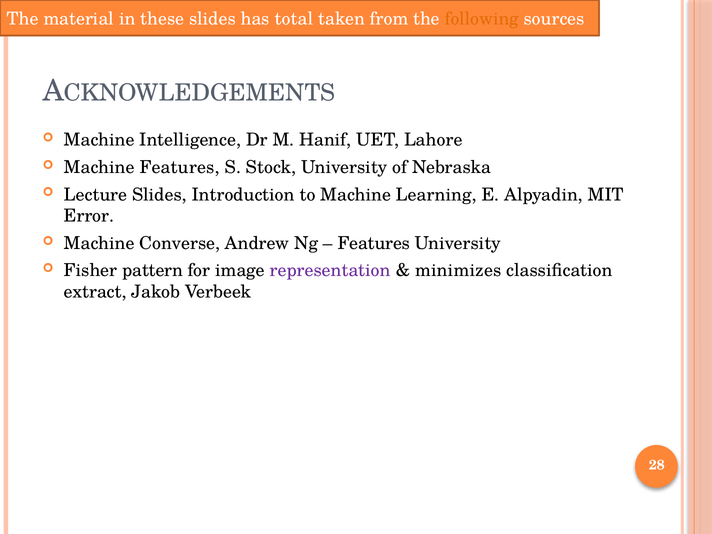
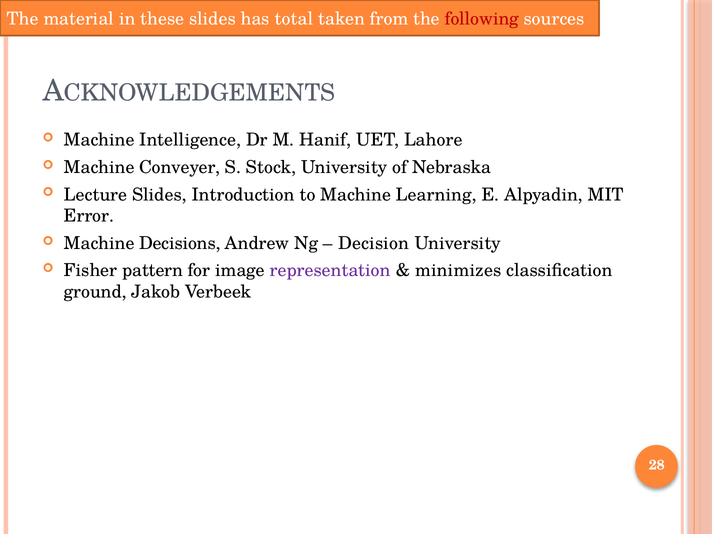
following colour: orange -> red
Machine Features: Features -> Conveyer
Converse: Converse -> Decisions
Features at (374, 243): Features -> Decision
extract: extract -> ground
